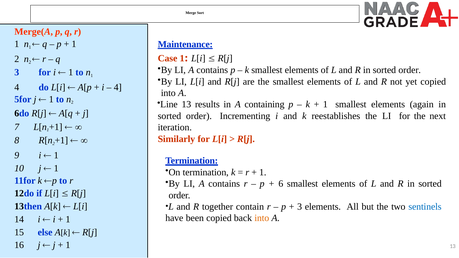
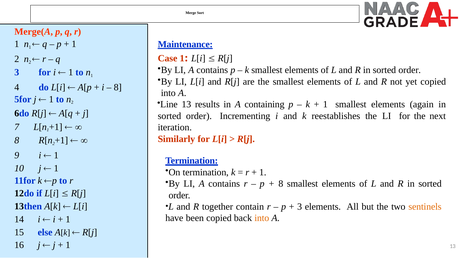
4 at (118, 87): 4 -> 8
6 at (281, 184): 6 -> 8
sentinels colour: blue -> orange
